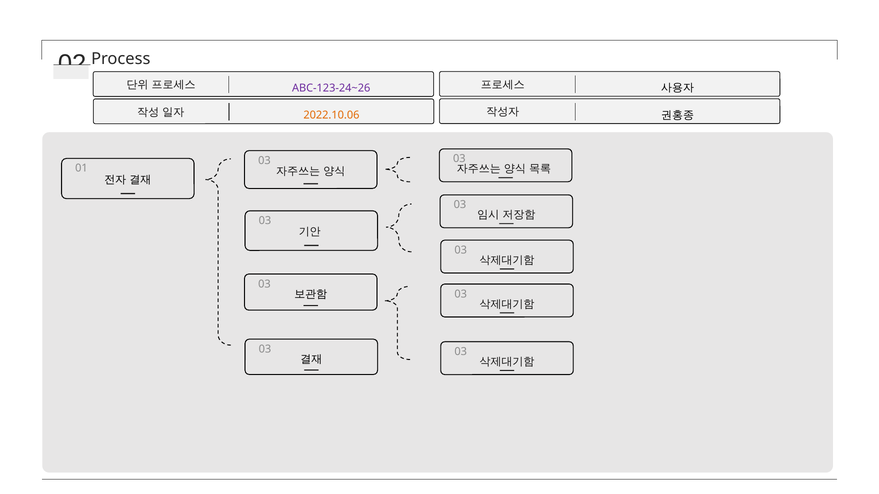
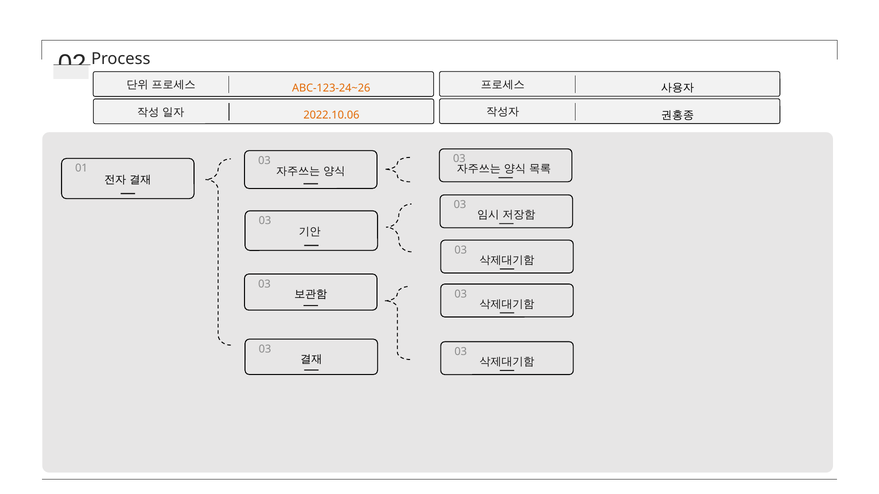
ABC-123-24~26 colour: purple -> orange
